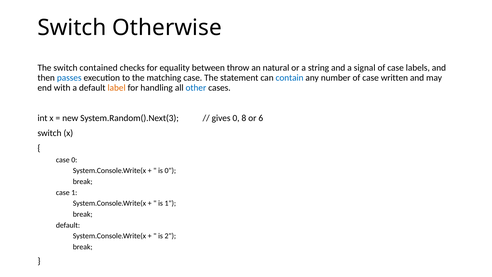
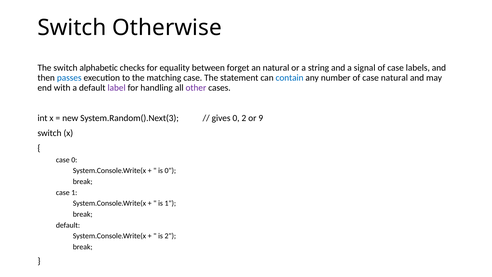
contained: contained -> alphabetic
throw: throw -> forget
case written: written -> natural
label colour: orange -> purple
other colour: blue -> purple
0 8: 8 -> 2
6: 6 -> 9
